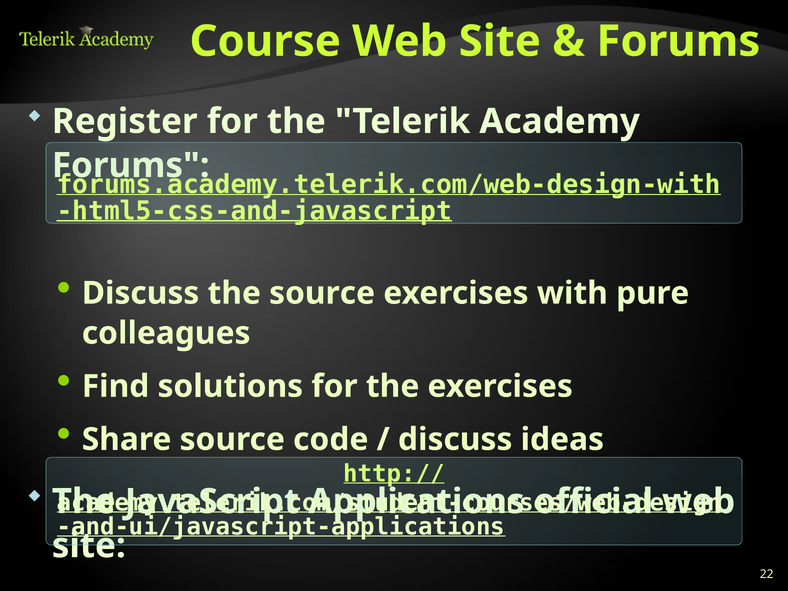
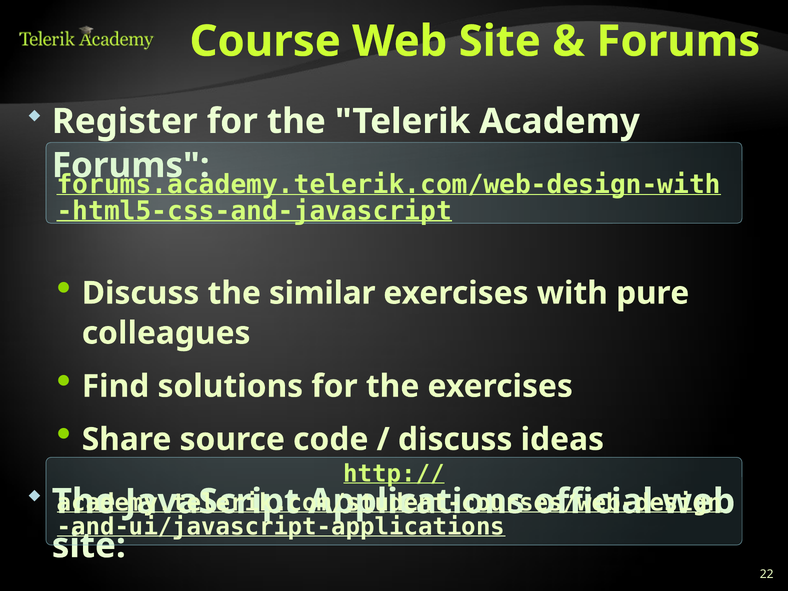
the source: source -> similar
